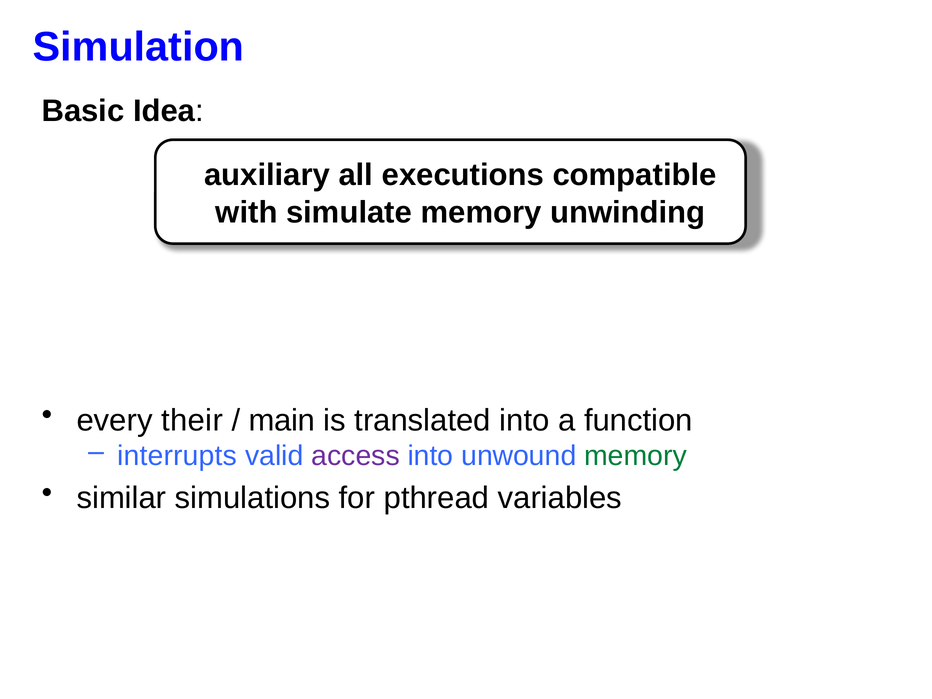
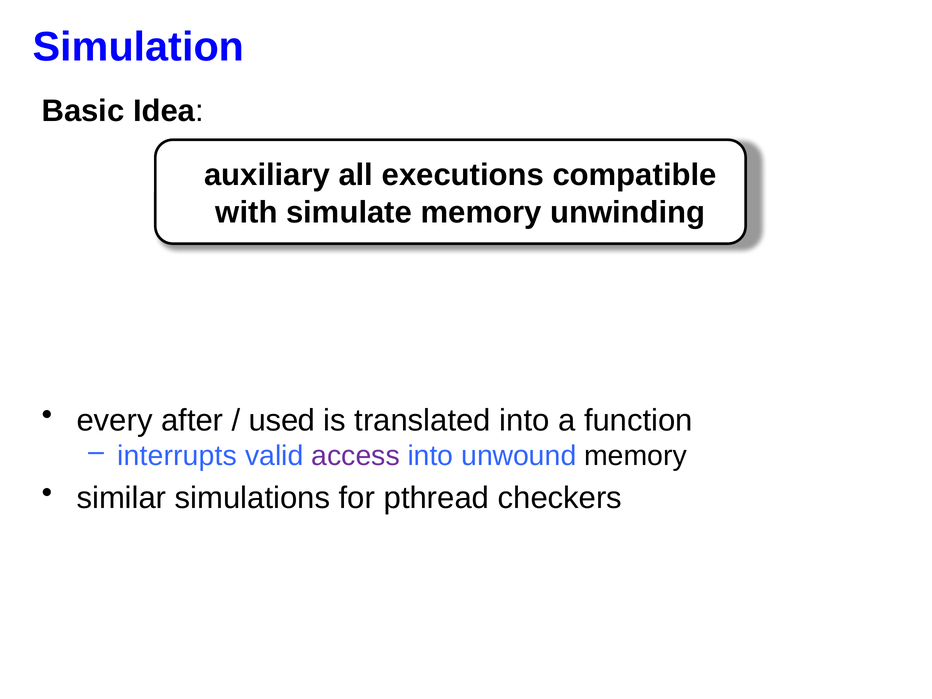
their: their -> after
main: main -> used
memory at (636, 456) colour: green -> black
variables: variables -> checkers
